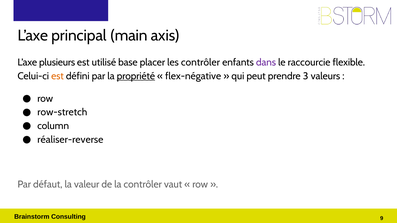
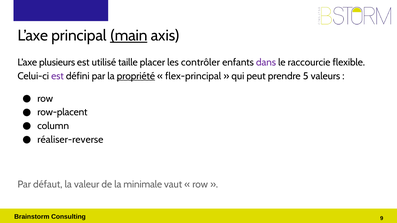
main underline: none -> present
base: base -> taille
est at (57, 76) colour: orange -> purple
flex-négative: flex-négative -> flex-principal
3: 3 -> 5
row-stretch: row-stretch -> row-placent
la contrôler: contrôler -> minimale
